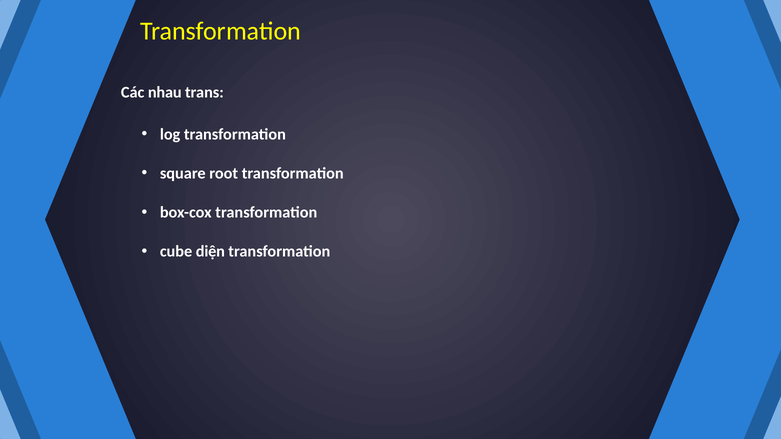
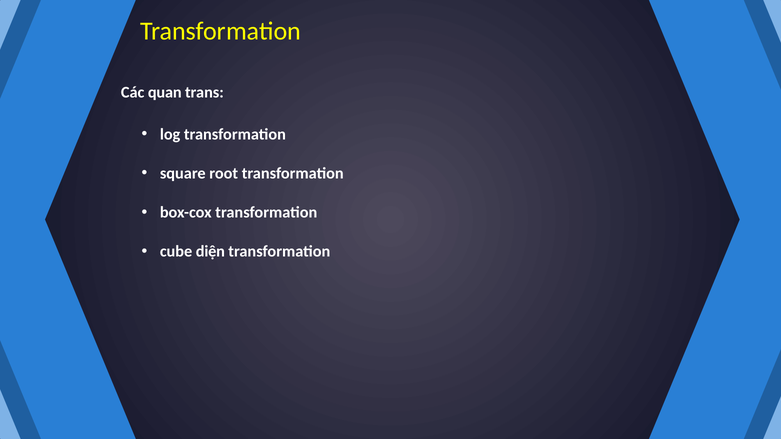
nhau: nhau -> quan
